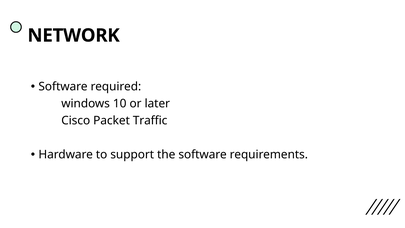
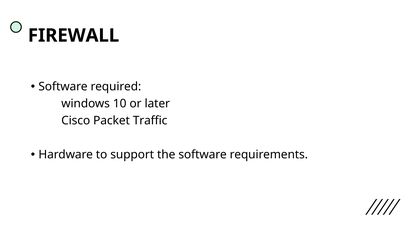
NETWORK: NETWORK -> FIREWALL
